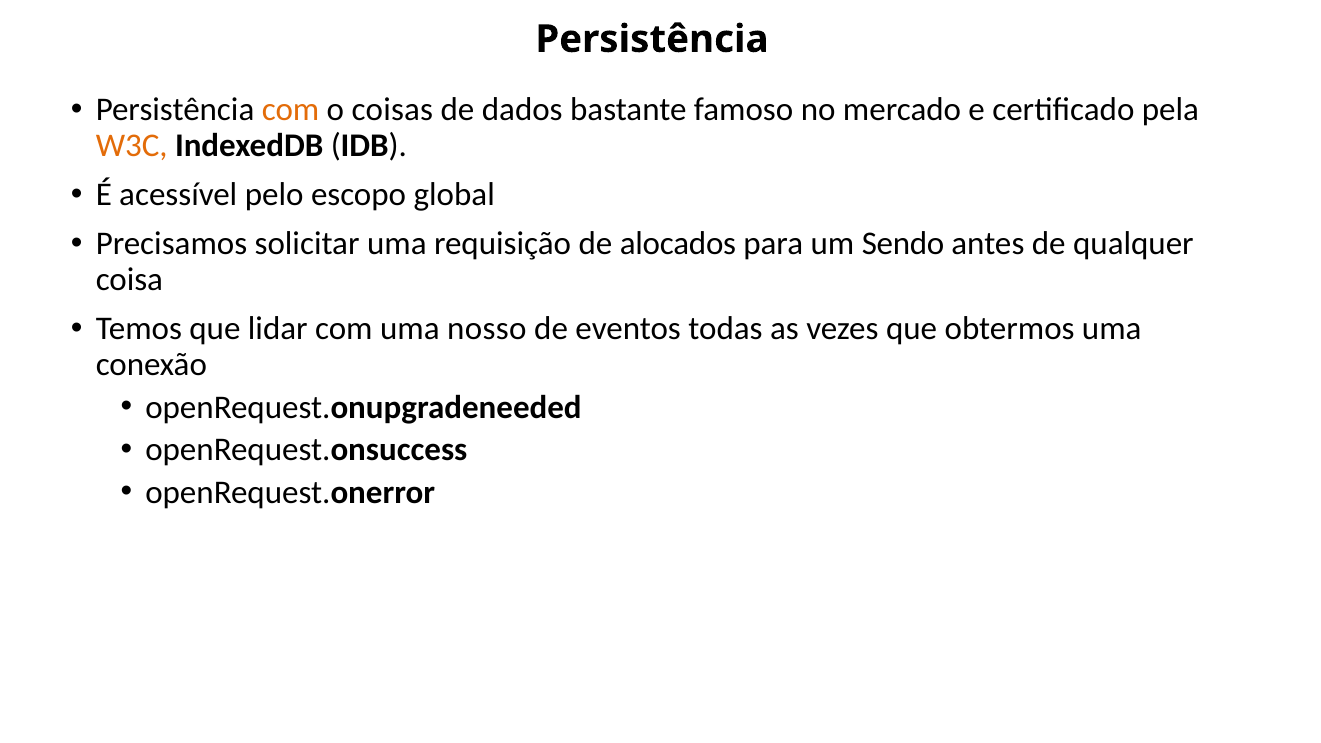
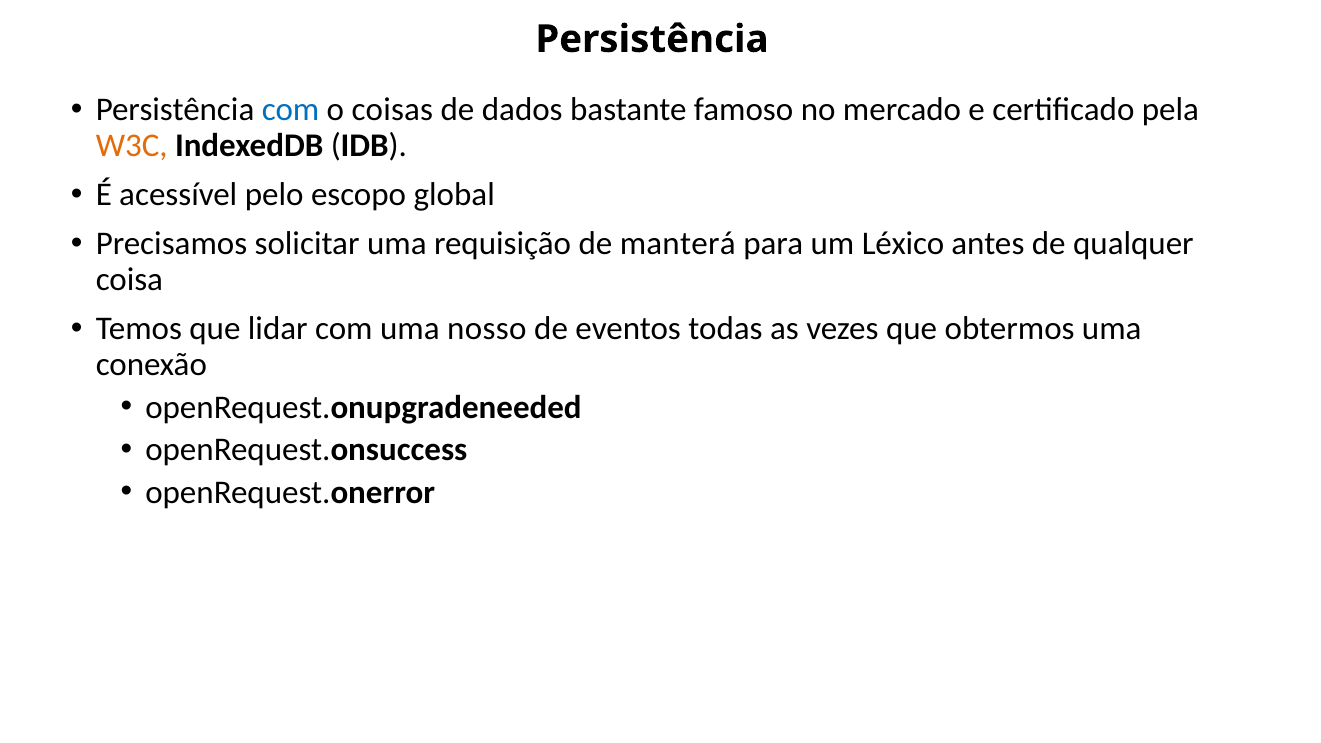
com at (291, 109) colour: orange -> blue
alocados: alocados -> manterá
Sendo: Sendo -> Léxico
